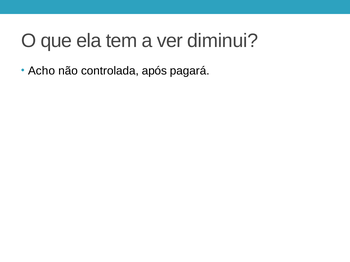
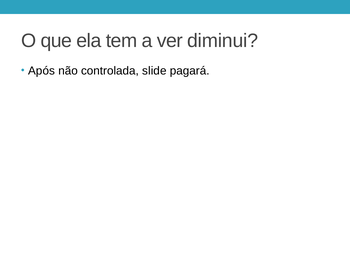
Acho: Acho -> Após
após: após -> slide
